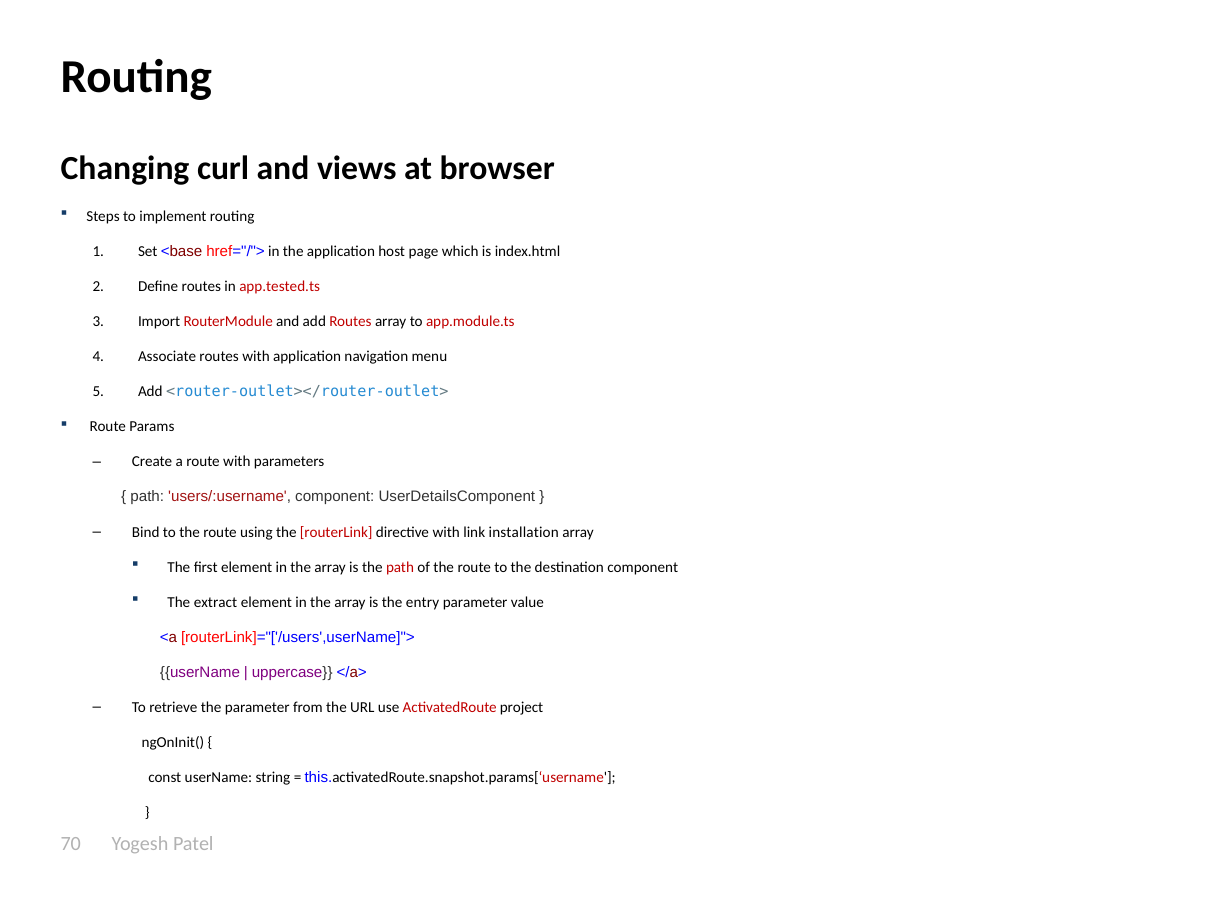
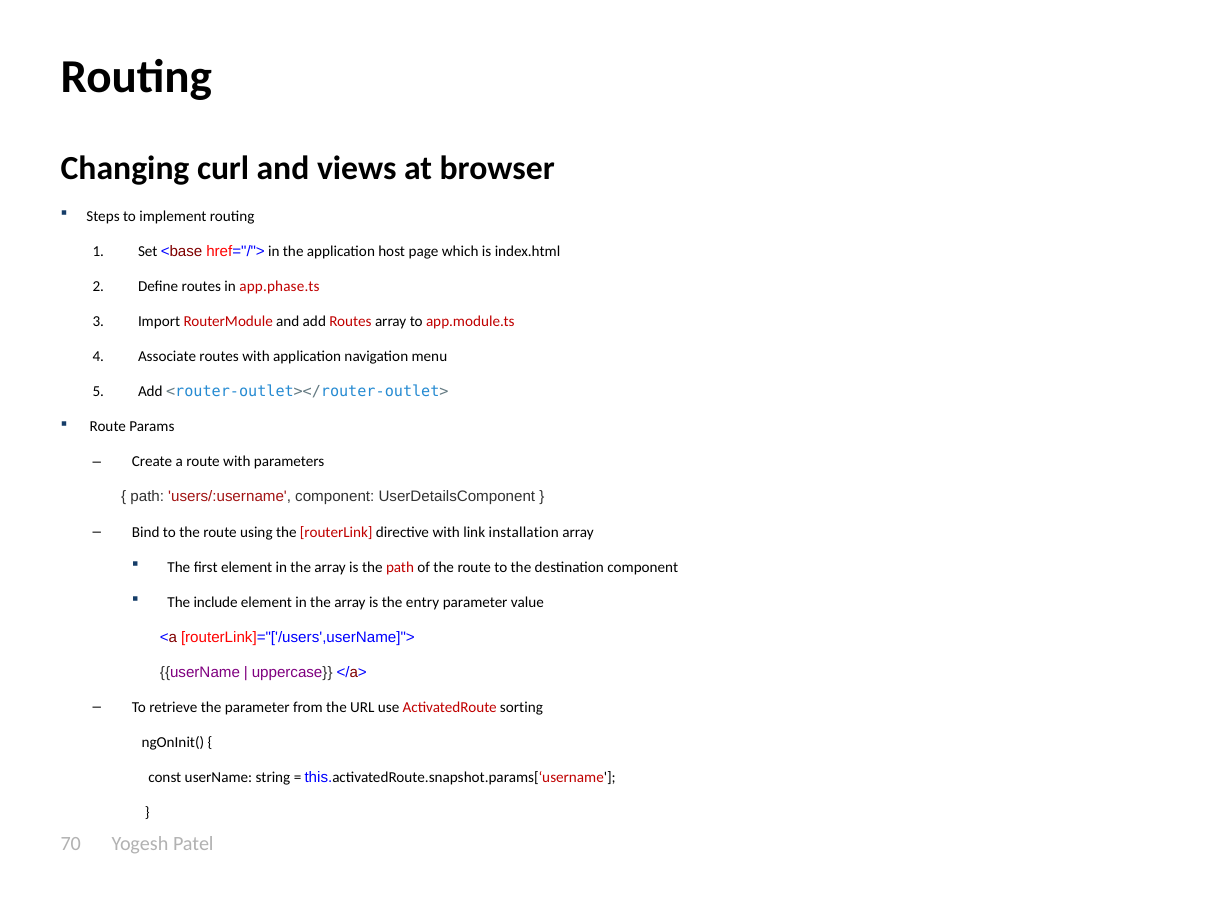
app.tested.ts: app.tested.ts -> app.phase.ts
extract: extract -> include
project: project -> sorting
